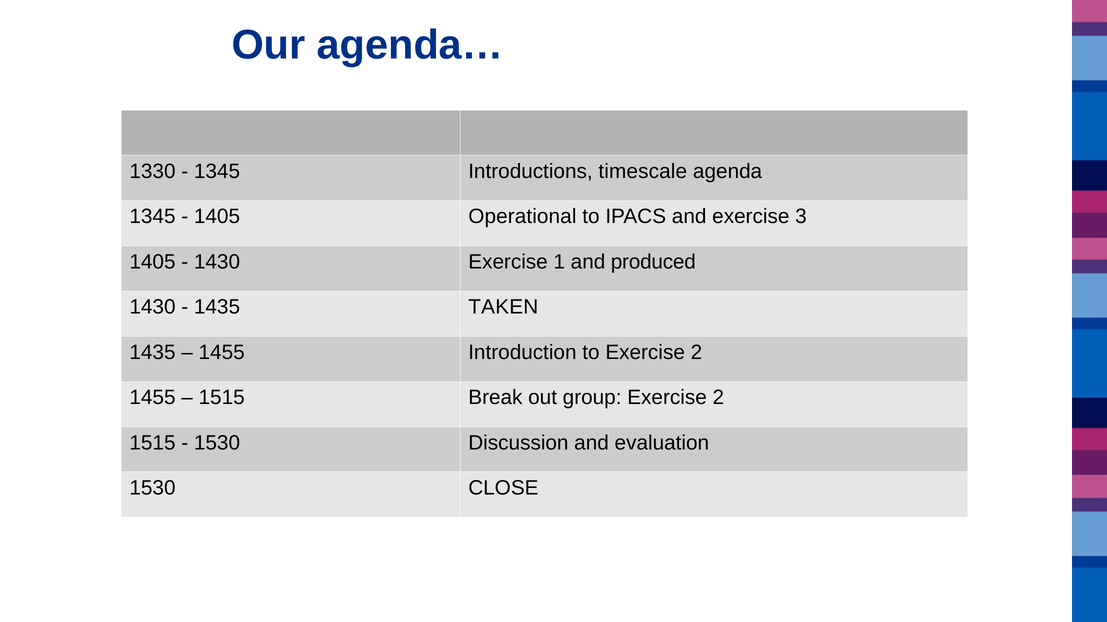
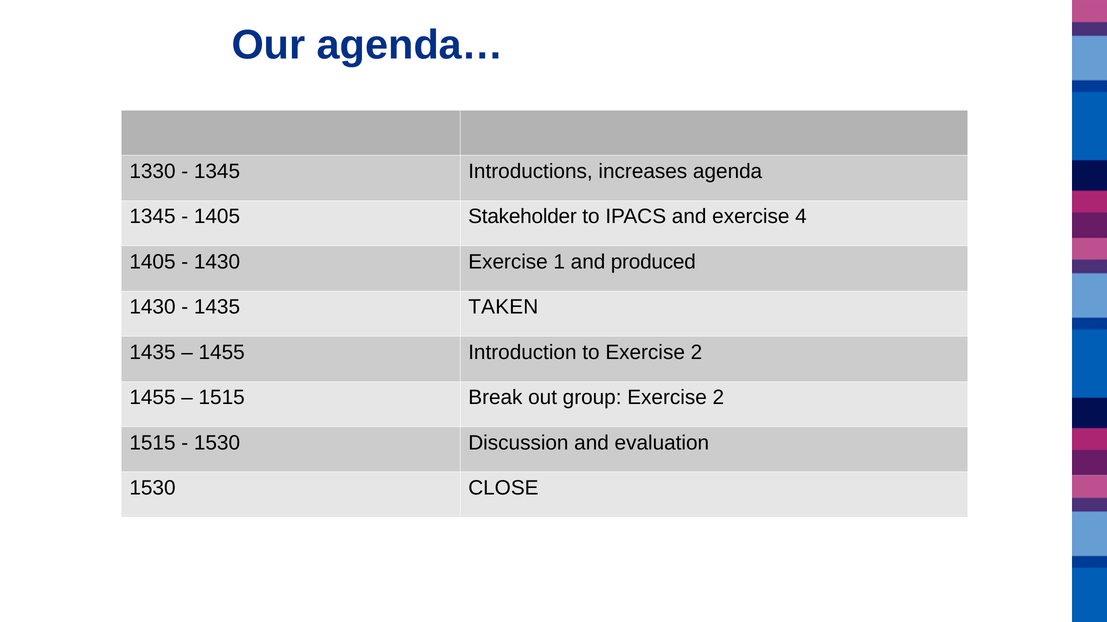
timescale: timescale -> increases
Operational: Operational -> Stakeholder
3: 3 -> 4
